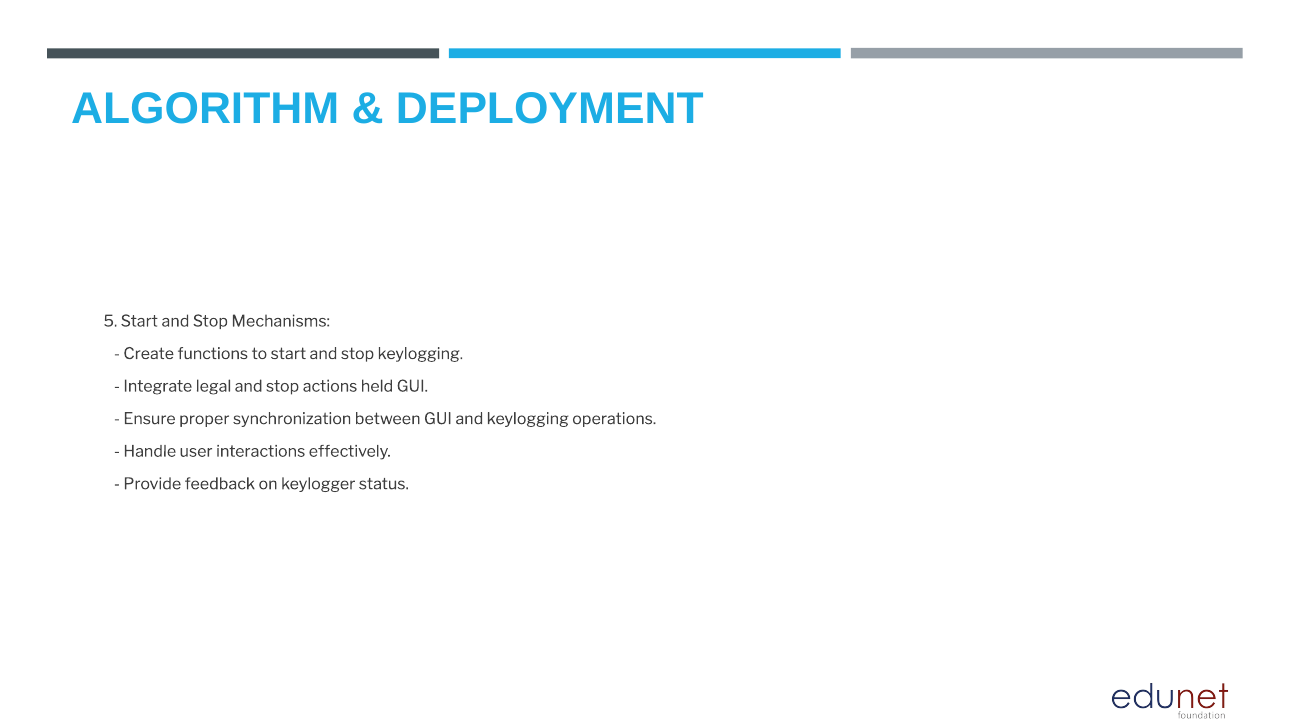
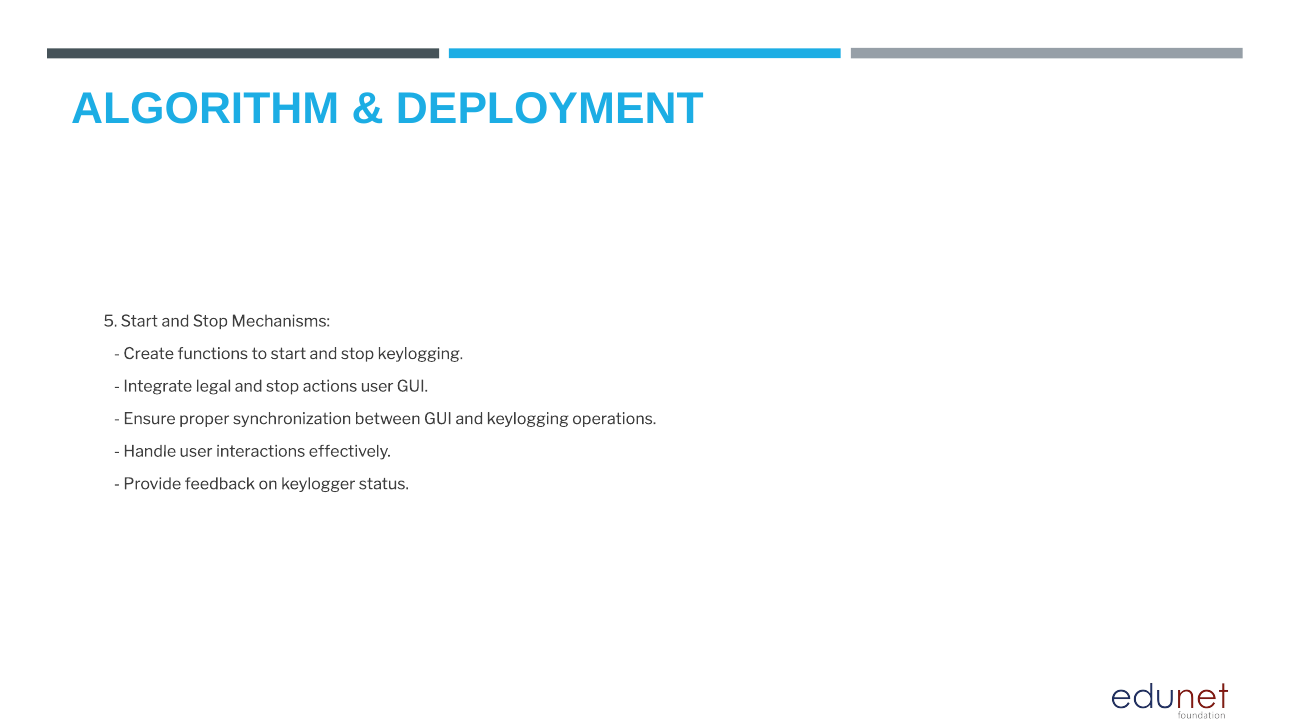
actions held: held -> user
